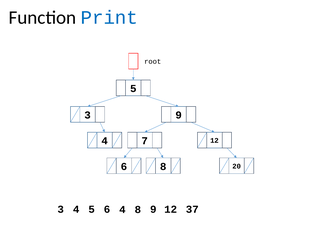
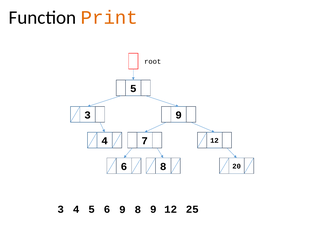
Print colour: blue -> orange
6 4: 4 -> 9
37: 37 -> 25
